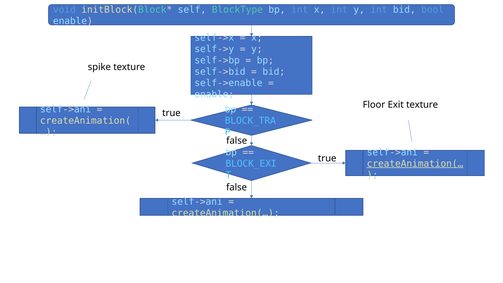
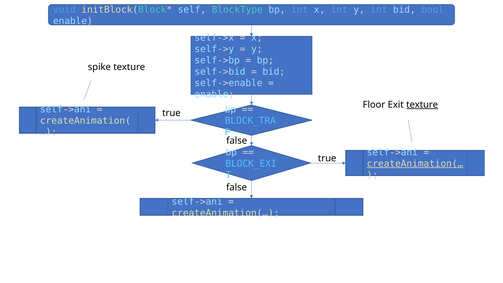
texture at (422, 105) underline: none -> present
